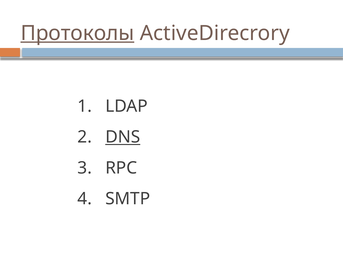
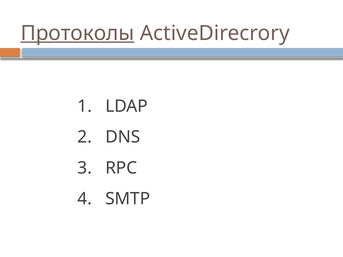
DNS underline: present -> none
